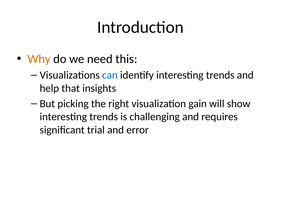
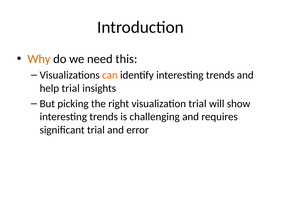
can colour: blue -> orange
help that: that -> trial
visualization gain: gain -> trial
